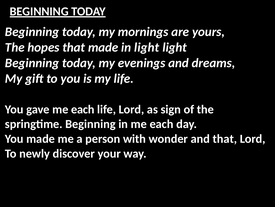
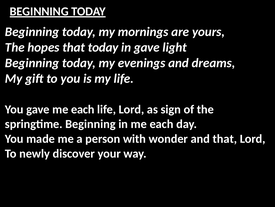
that made: made -> today
in light: light -> gave
